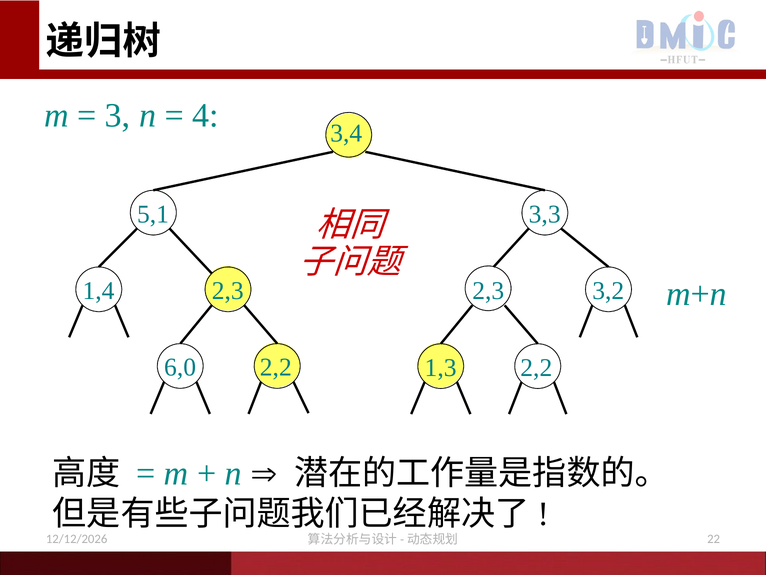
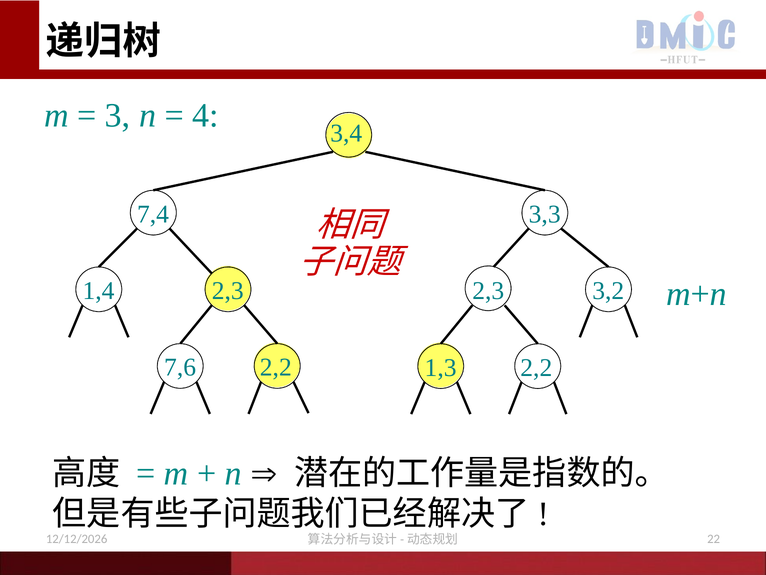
5,1: 5,1 -> 7,4
6,0: 6,0 -> 7,6
